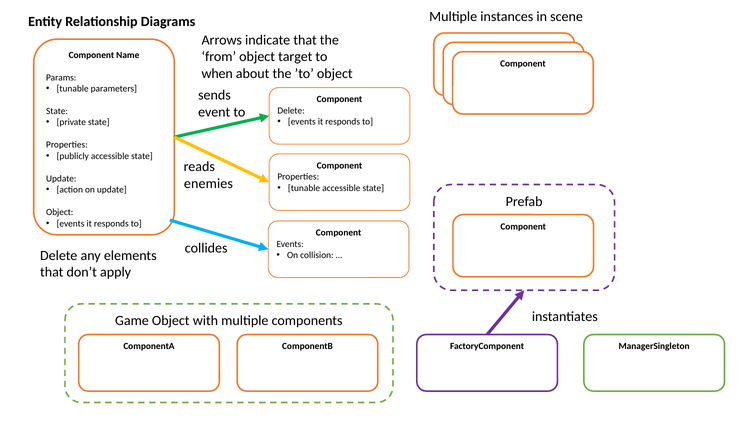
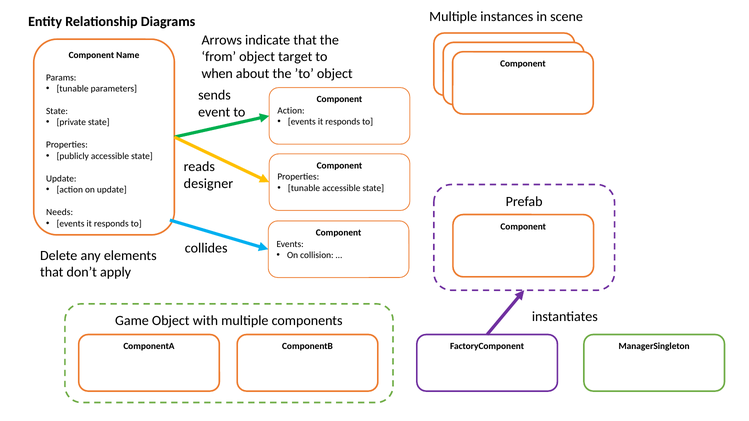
Delete at (291, 111): Delete -> Action
enemies: enemies -> designer
Object at (60, 212): Object -> Needs
